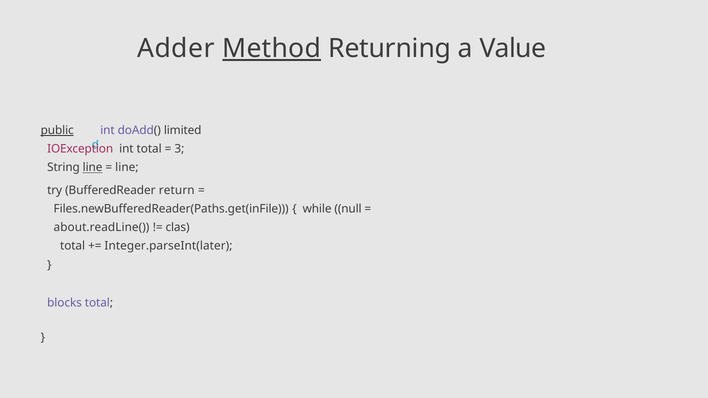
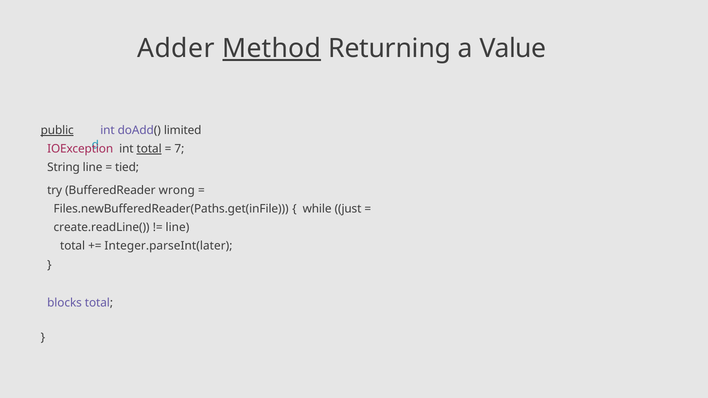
total at (149, 149) underline: none -> present
3: 3 -> 7
line at (93, 168) underline: present -> none
line at (127, 168): line -> tied
return: return -> wrong
null: null -> just
about.readLine(: about.readLine( -> create.readLine(
clas at (178, 228): clas -> line
